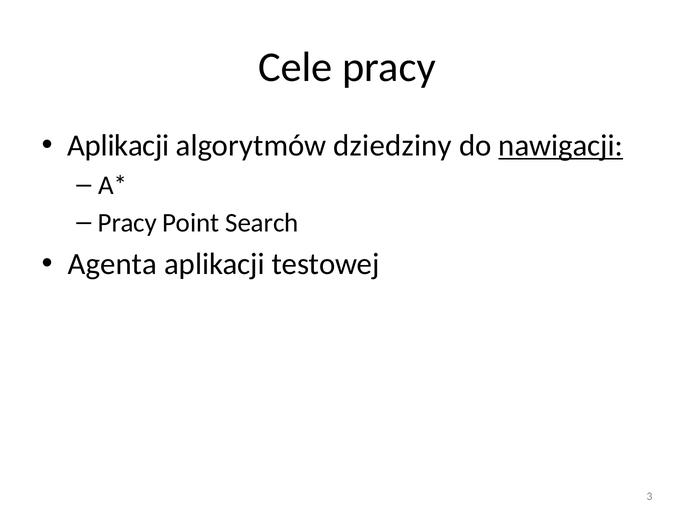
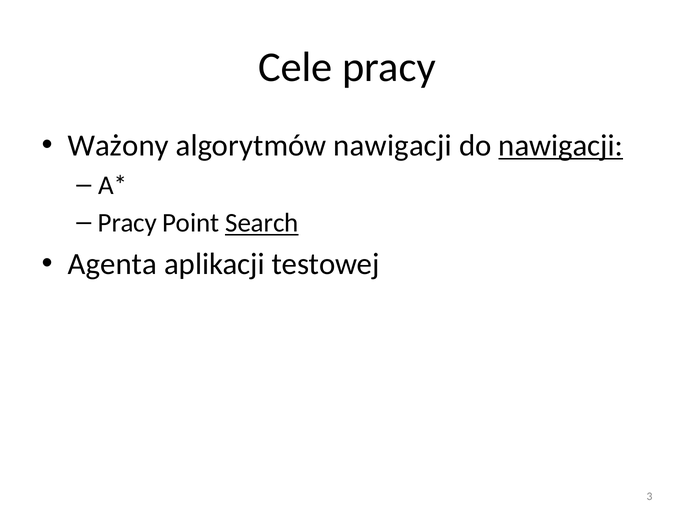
Aplikacji at (118, 146): Aplikacji -> Ważony
algorytmów dziedziny: dziedziny -> nawigacji
Search underline: none -> present
